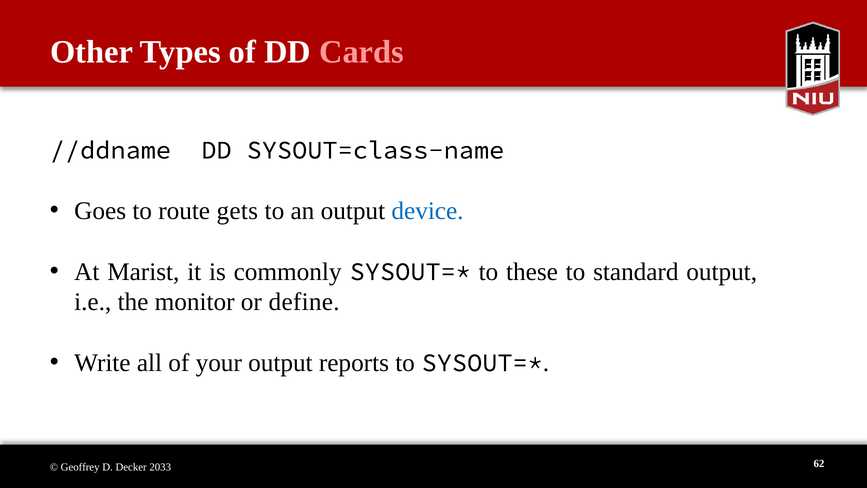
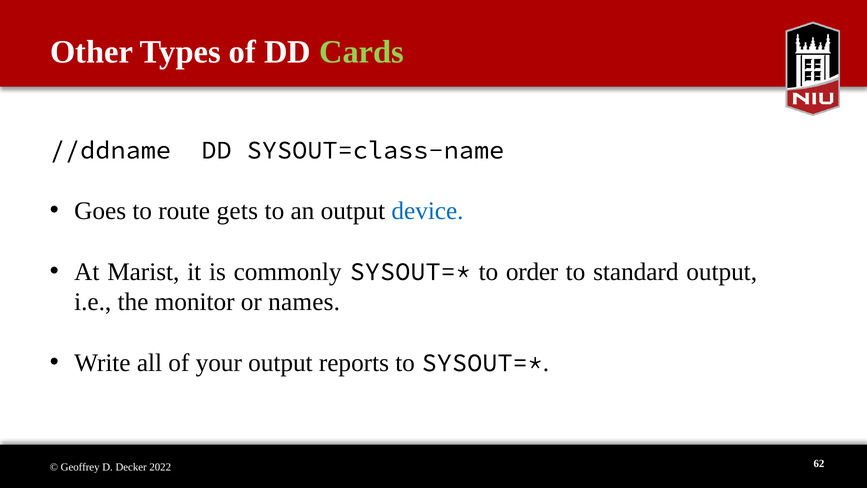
Cards colour: pink -> light green
these: these -> order
define: define -> names
2033: 2033 -> 2022
